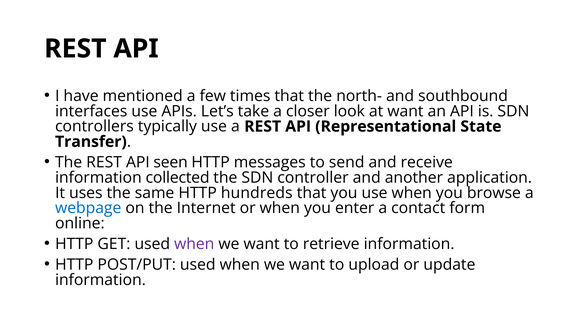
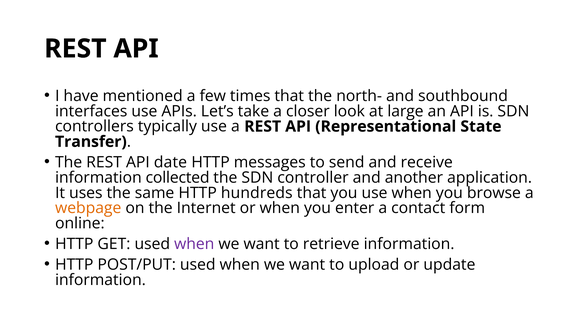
at want: want -> large
seen: seen -> date
webpage colour: blue -> orange
